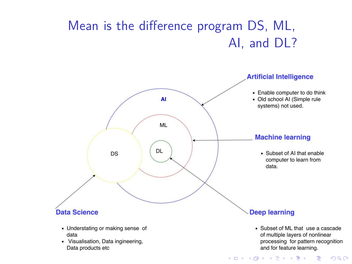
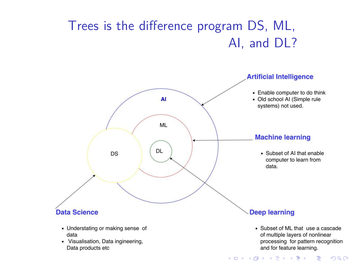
Mean: Mean -> Trees
